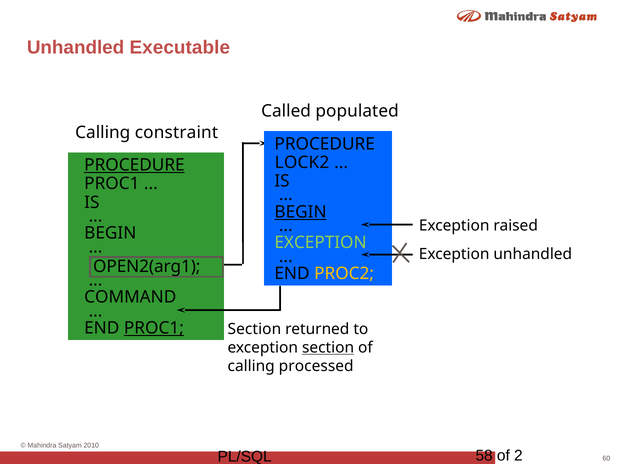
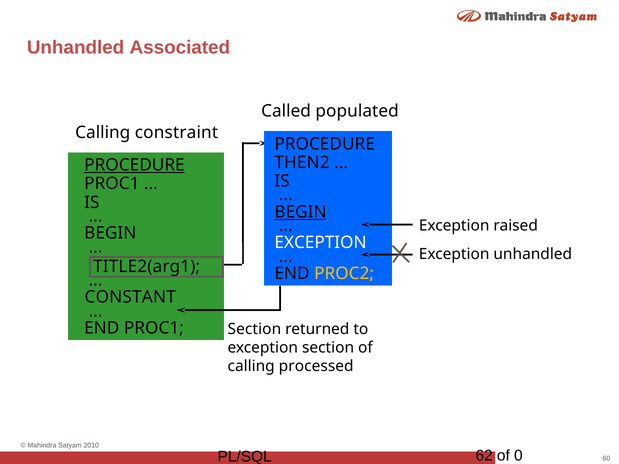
Executable: Executable -> Associated
LOCK2: LOCK2 -> THEN2
EXCEPTION at (321, 243) colour: light green -> white
OPEN2(arg1: OPEN2(arg1 -> TITLE2(arg1
COMMAND: COMMAND -> CONSTANT
PROC1 at (154, 328) underline: present -> none
section at (328, 348) underline: present -> none
58: 58 -> 62
2: 2 -> 0
